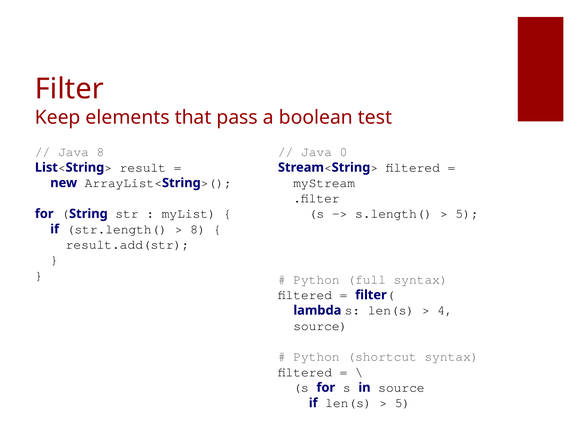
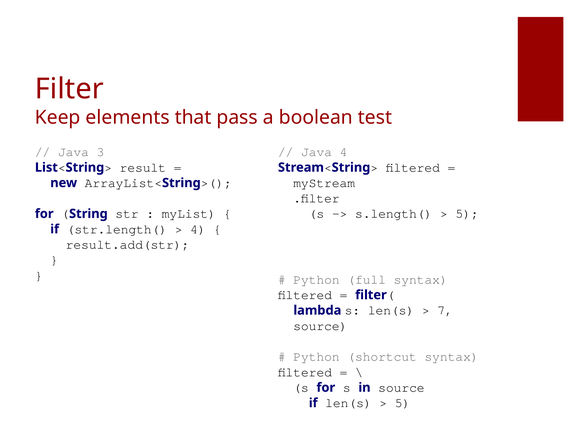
Java 8: 8 -> 3
Java 0: 0 -> 4
8 at (198, 230): 8 -> 4
4: 4 -> 7
